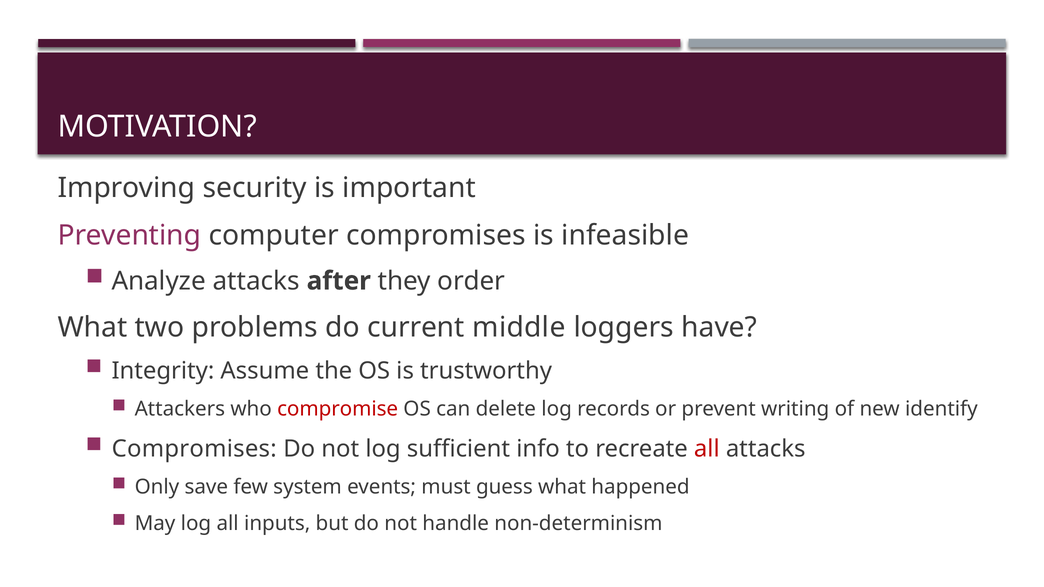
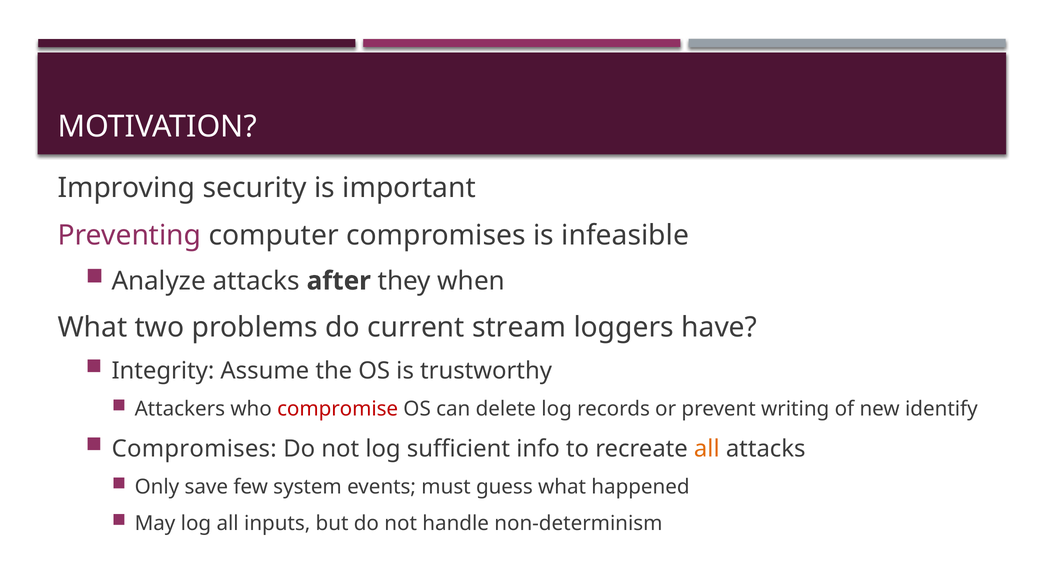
order: order -> when
middle: middle -> stream
all at (707, 449) colour: red -> orange
